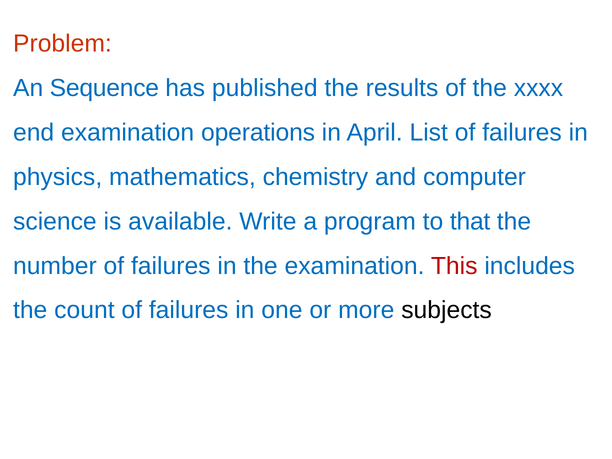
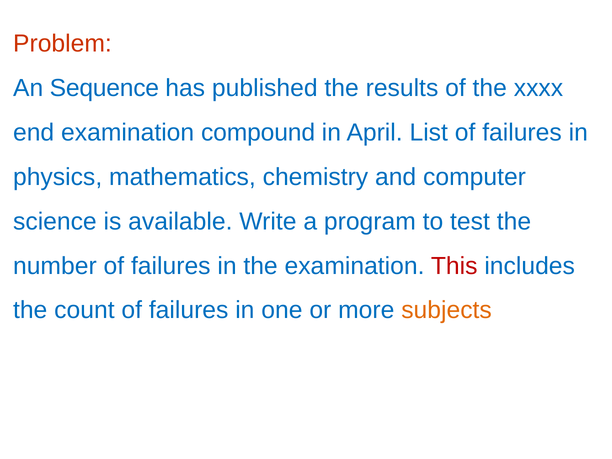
operations: operations -> compound
that: that -> test
subjects colour: black -> orange
